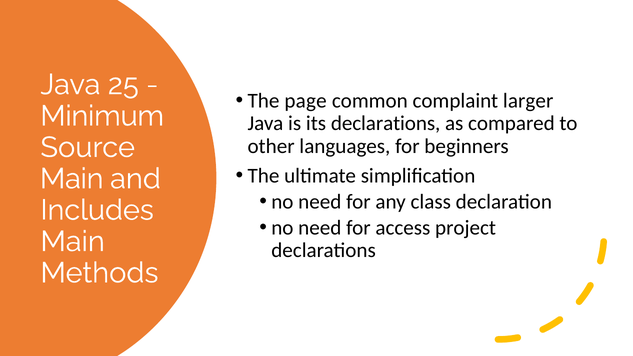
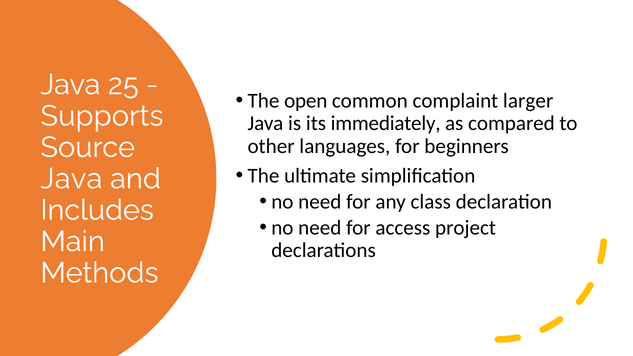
page: page -> open
Minimum: Minimum -> Supports
its declarations: declarations -> immediately
Main at (72, 179): Main -> Java
